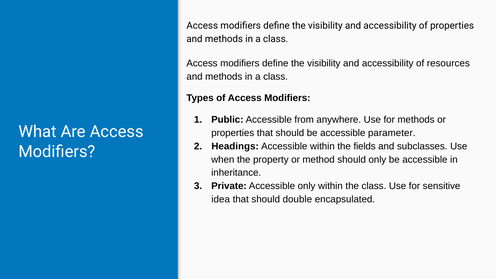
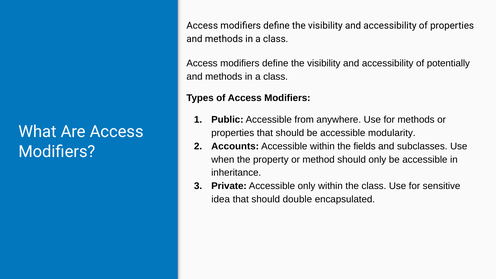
resources: resources -> potentially
parameter: parameter -> modularity
Headings: Headings -> Accounts
